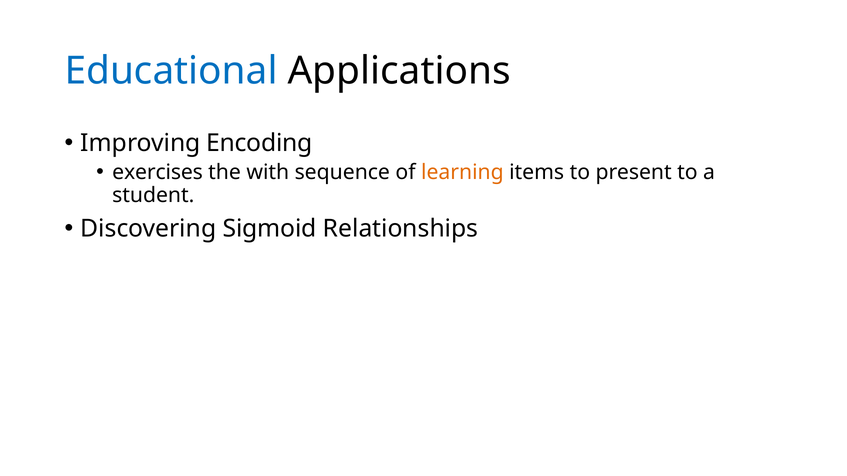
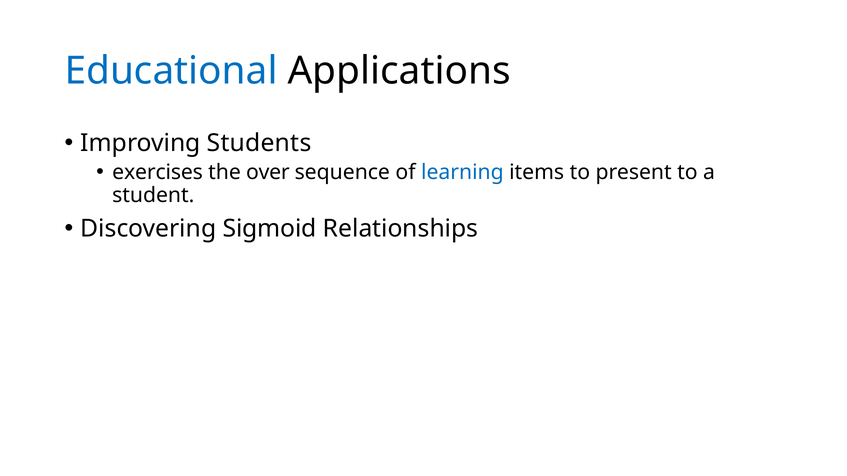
Encoding: Encoding -> Students
with: with -> over
learning colour: orange -> blue
